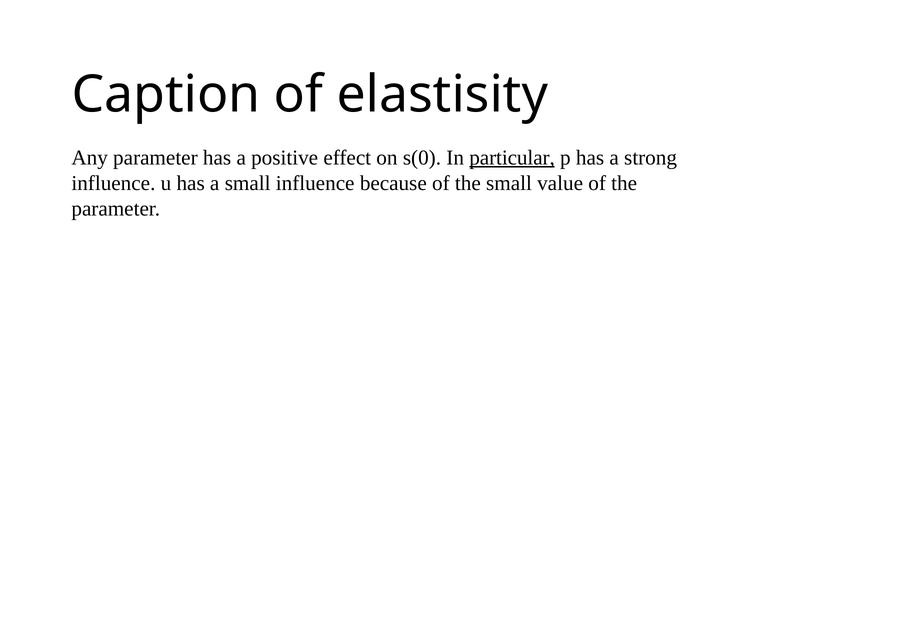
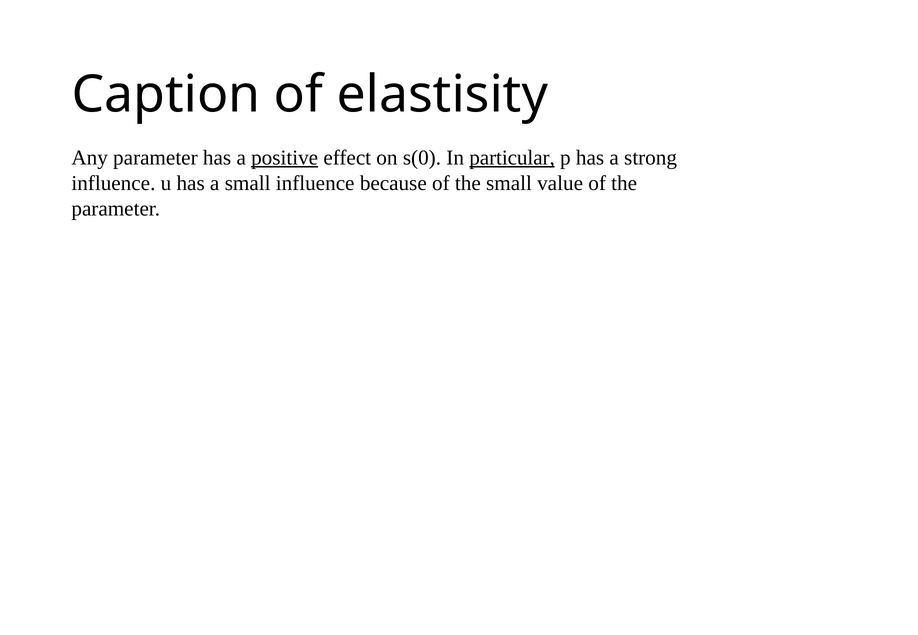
positive underline: none -> present
